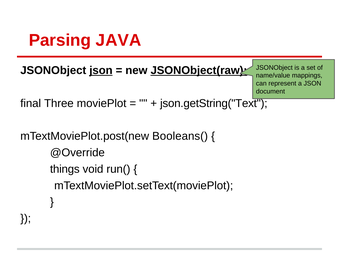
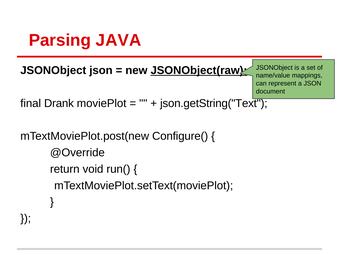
json at (101, 70) underline: present -> none
Three: Three -> Drank
Booleans(: Booleans( -> Configure(
things: things -> return
